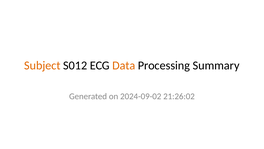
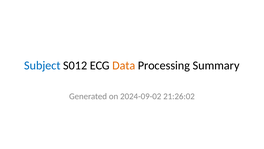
Subject colour: orange -> blue
